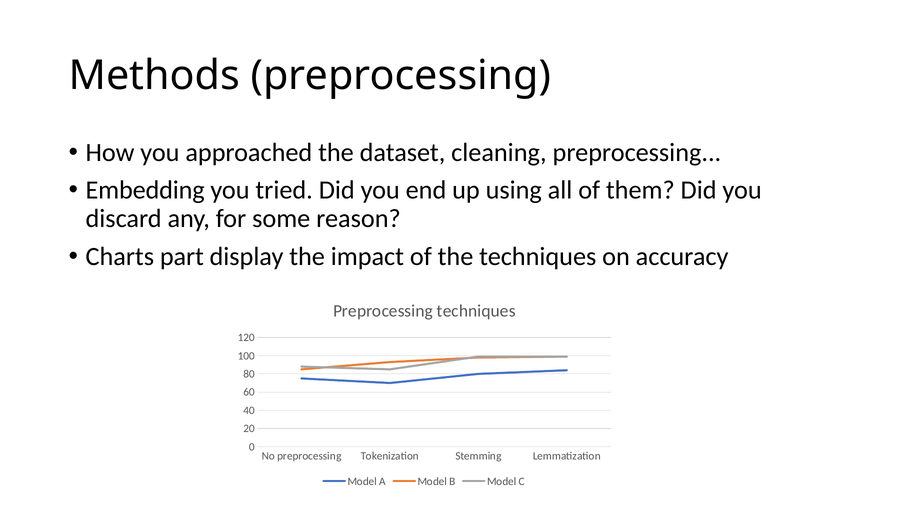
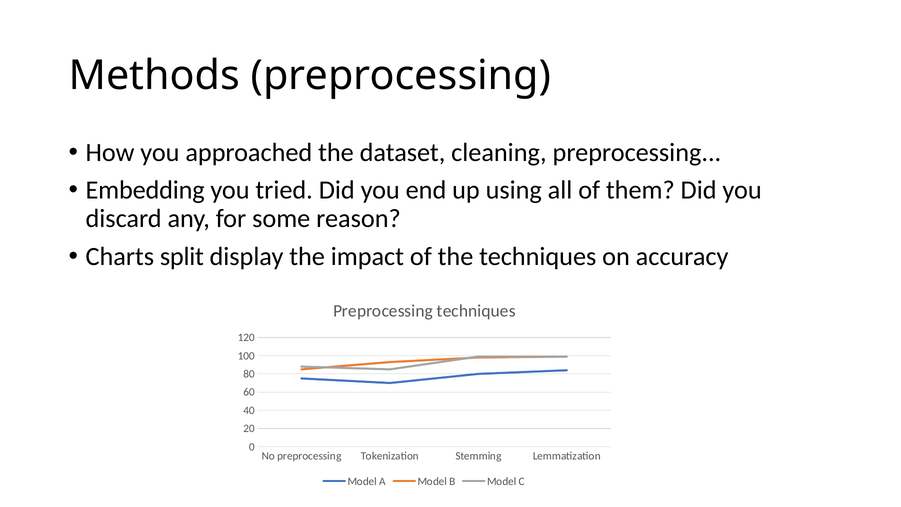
part: part -> split
